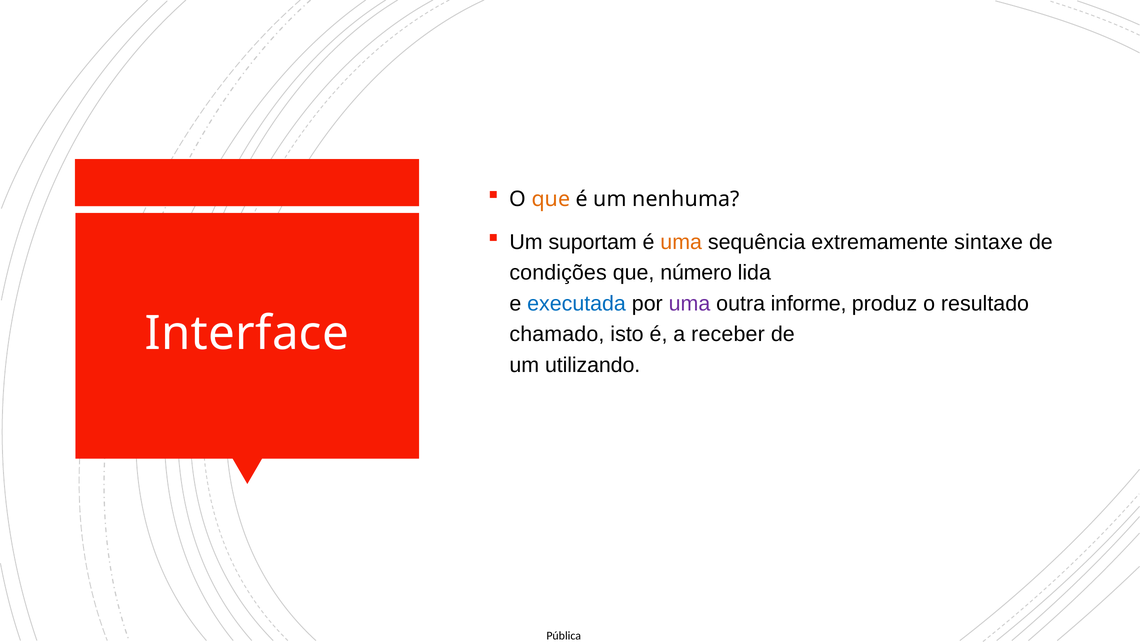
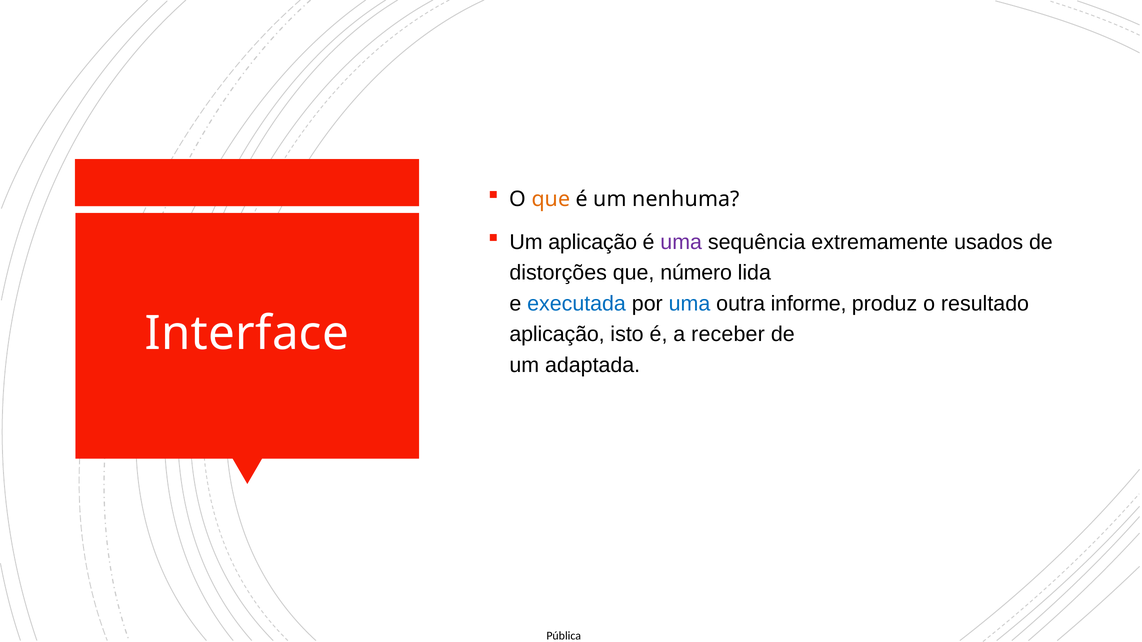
Um suportam: suportam -> aplicação
uma at (681, 242) colour: orange -> purple
sintaxe: sintaxe -> usados
condições: condições -> distorções
uma at (690, 304) colour: purple -> blue
chamado at (557, 335): chamado -> aplicação
utilizando: utilizando -> adaptada
